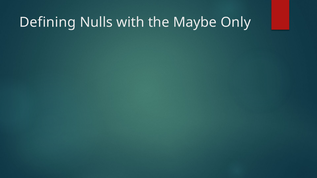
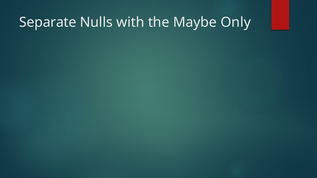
Defining: Defining -> Separate
